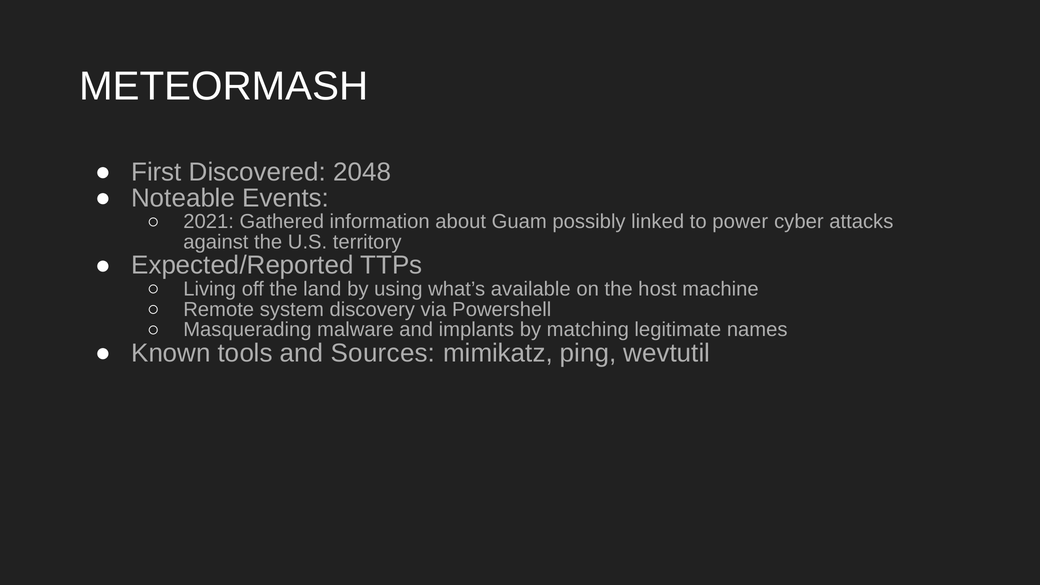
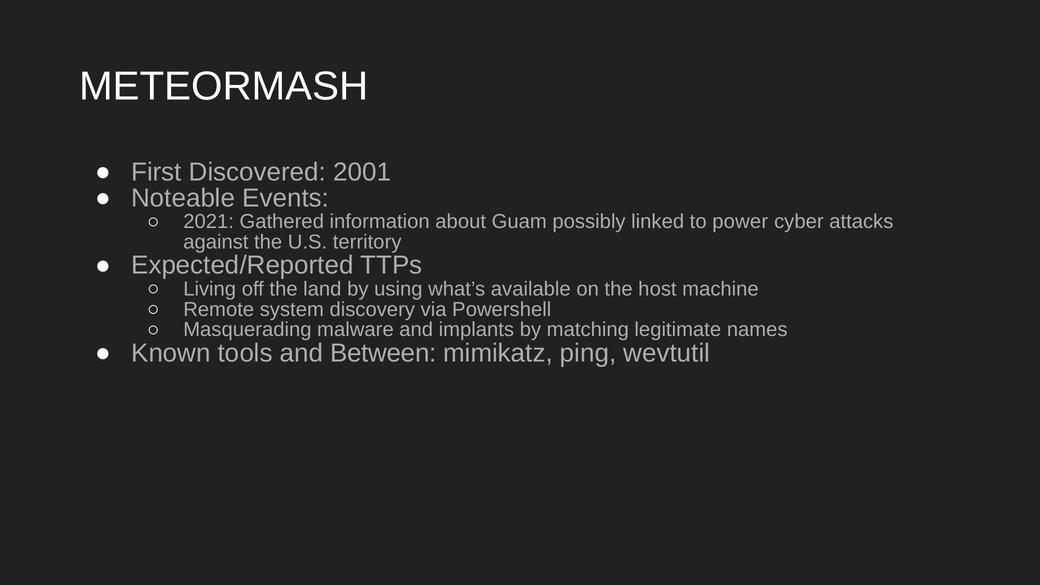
2048: 2048 -> 2001
Sources: Sources -> Between
